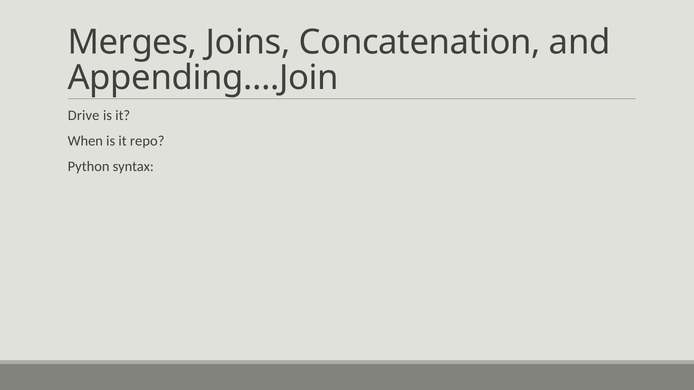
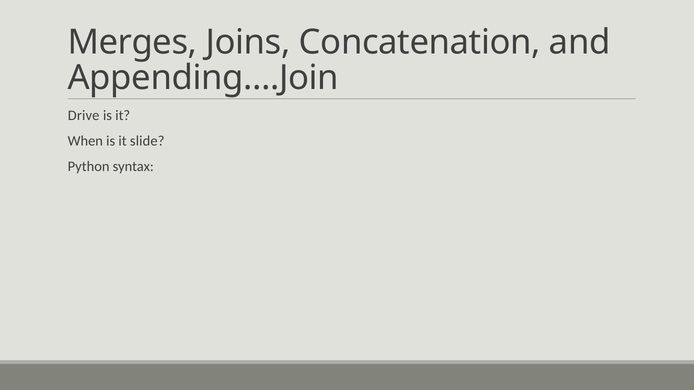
repo: repo -> slide
